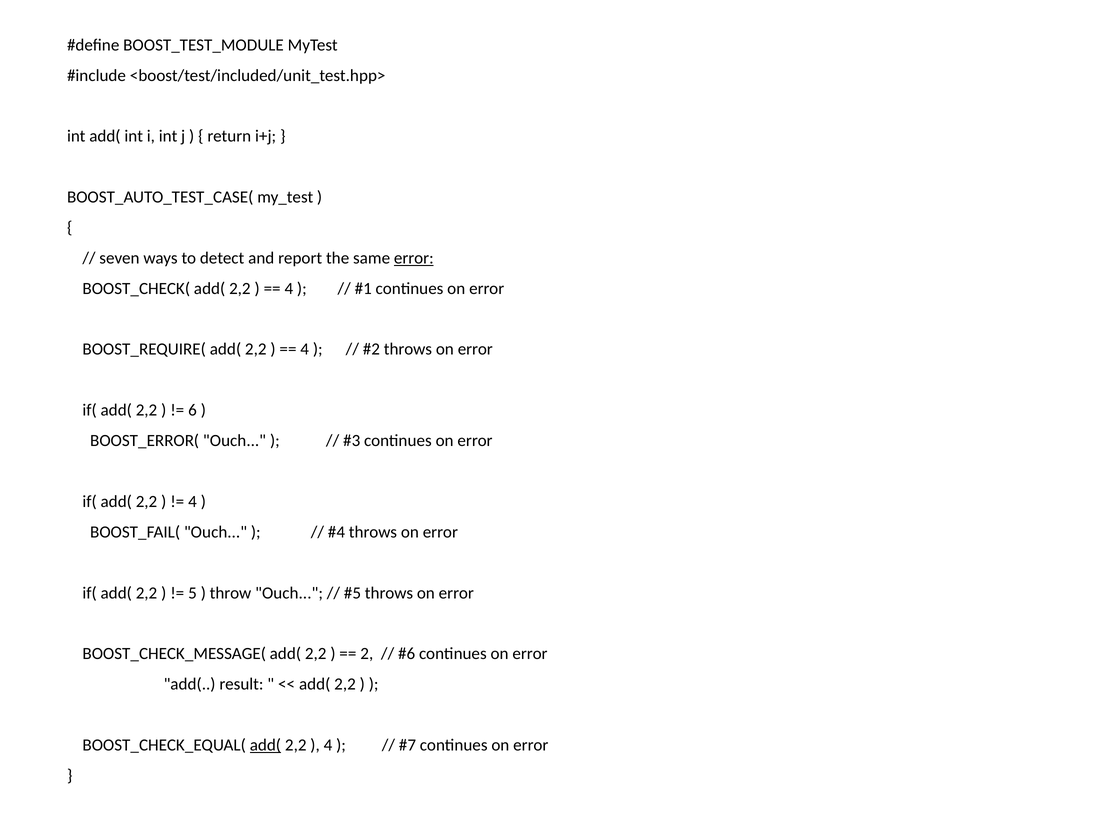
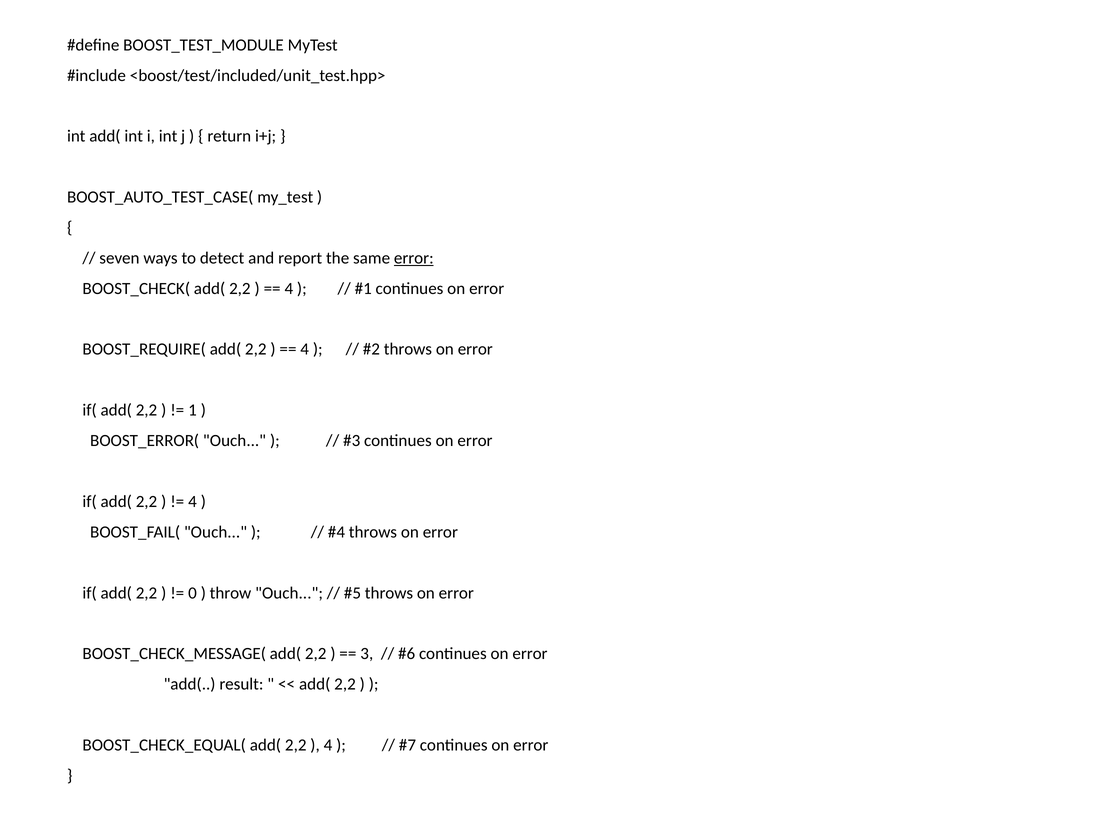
6: 6 -> 1
5: 5 -> 0
2: 2 -> 3
add( at (265, 745) underline: present -> none
